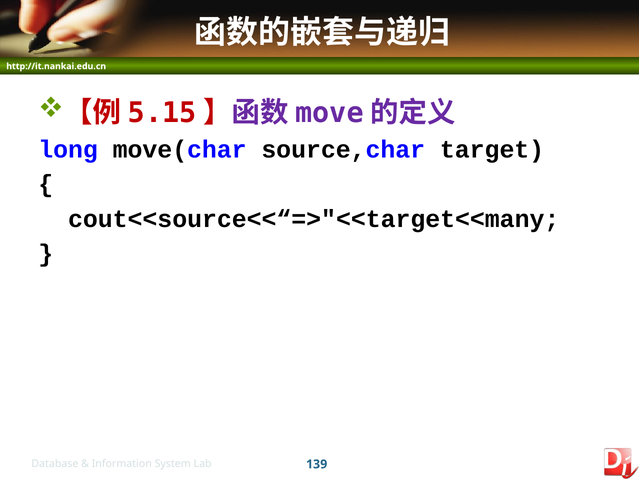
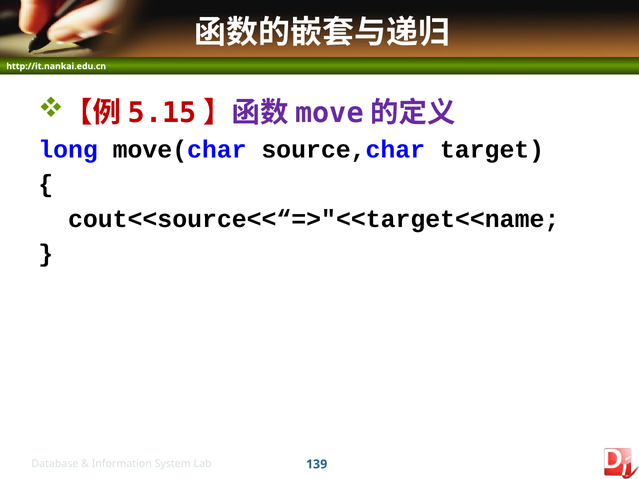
cout<<source<<“=>"<<target<<many: cout<<source<<“=>"<<target<<many -> cout<<source<<“=>"<<target<<name
